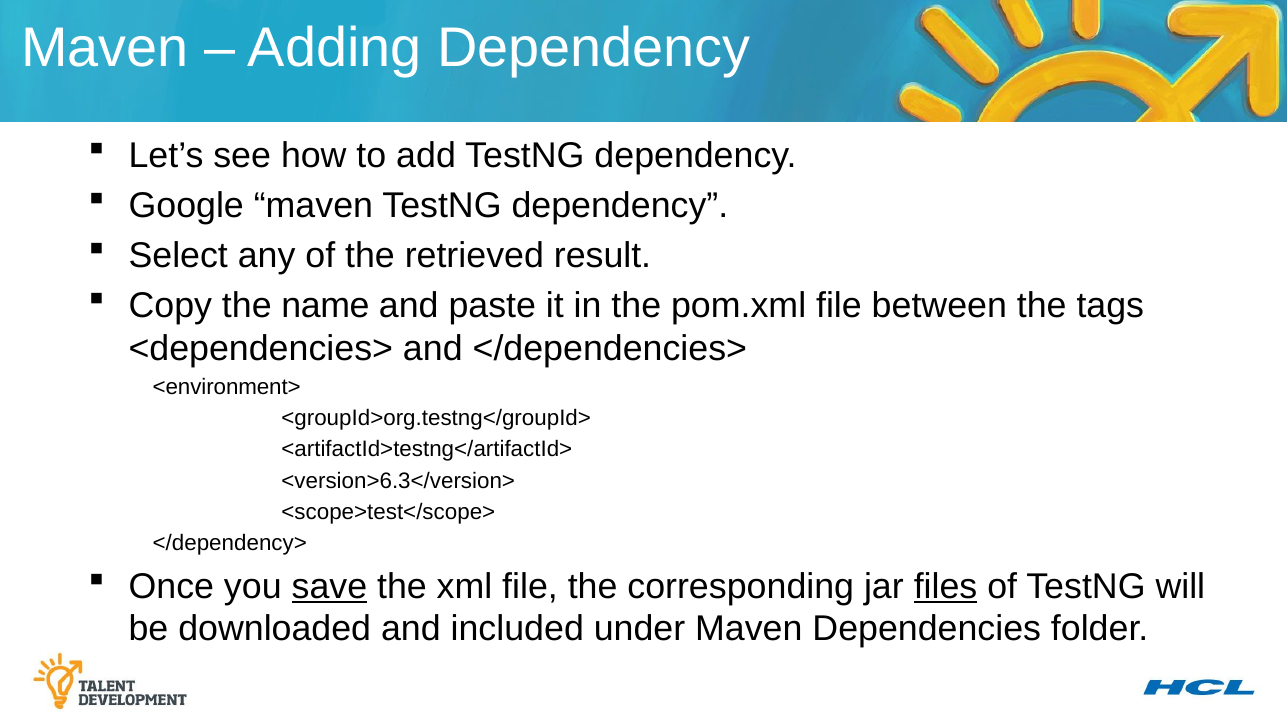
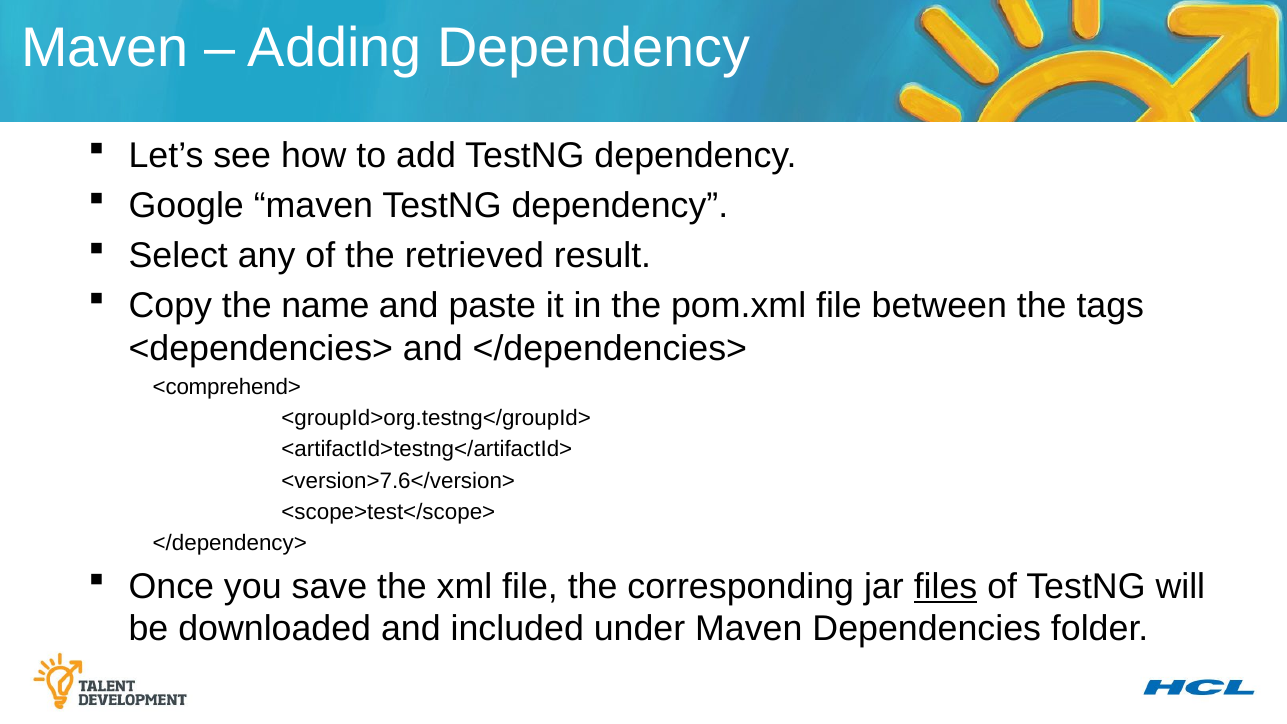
<environment>: <environment> -> <comprehend>
<version>6.3</version>: <version>6.3</version> -> <version>7.6</version>
save underline: present -> none
